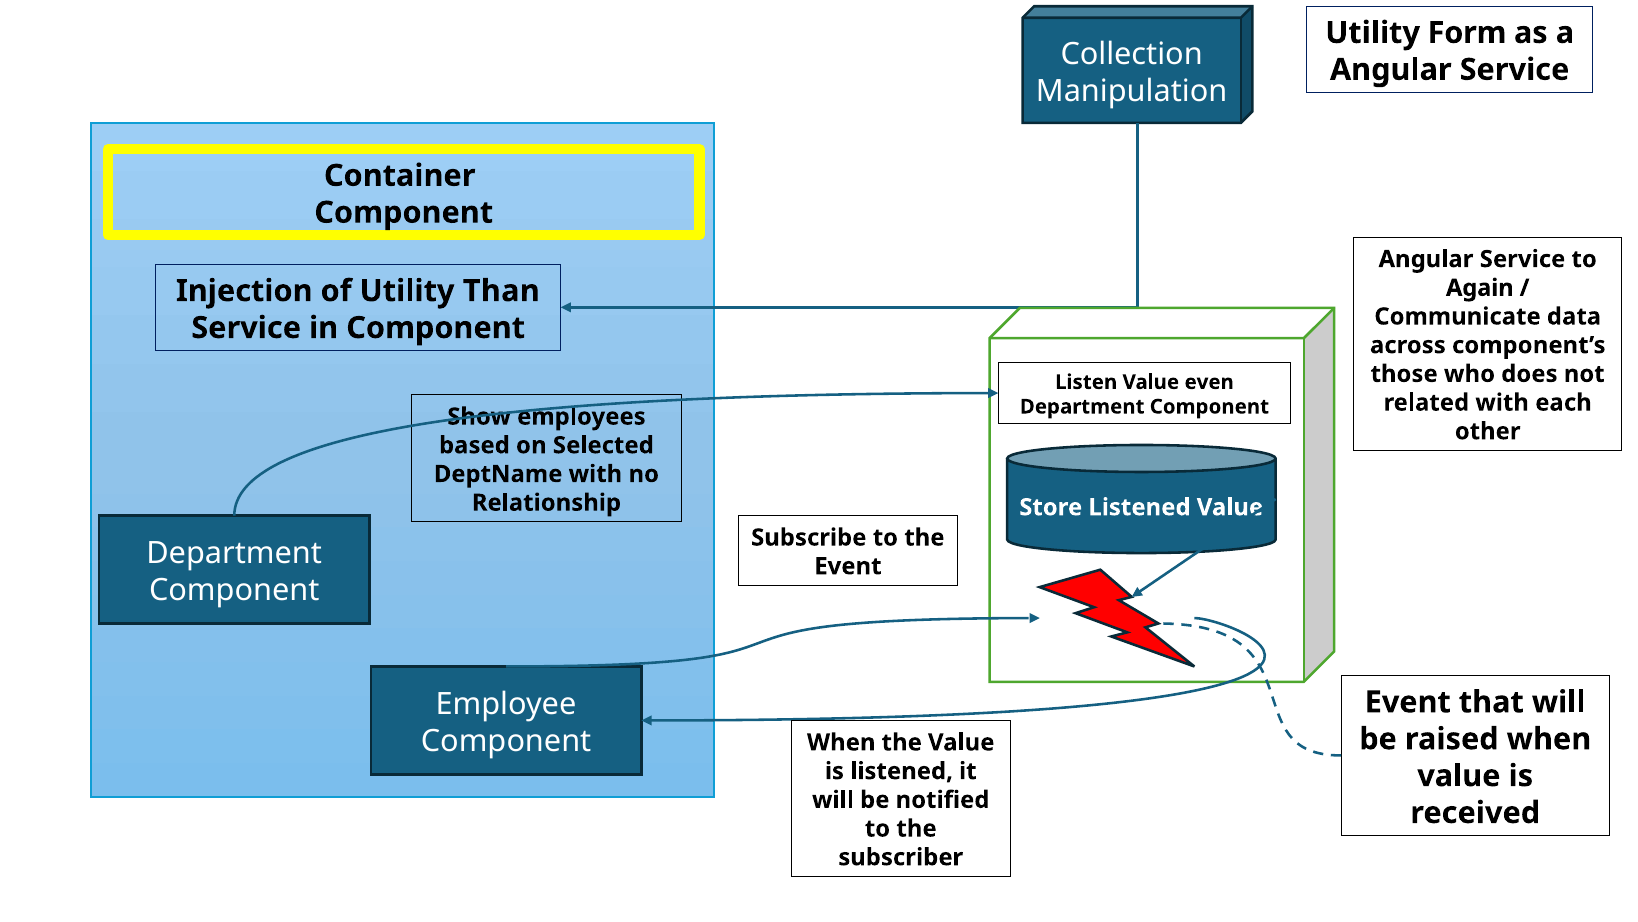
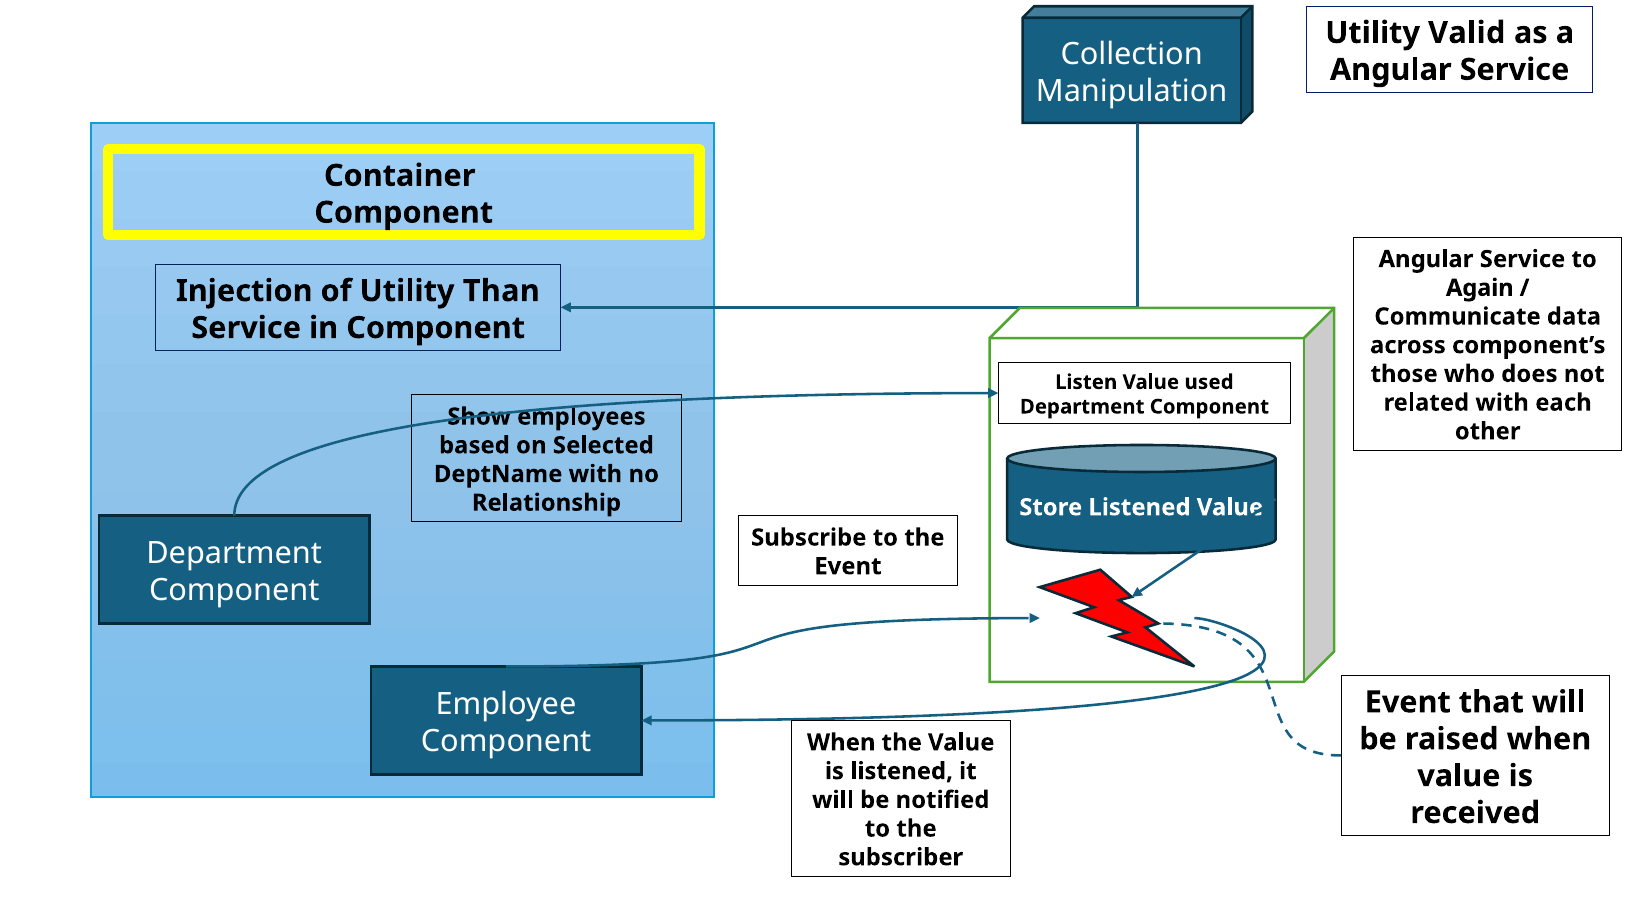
Form: Form -> Valid
even: even -> used
